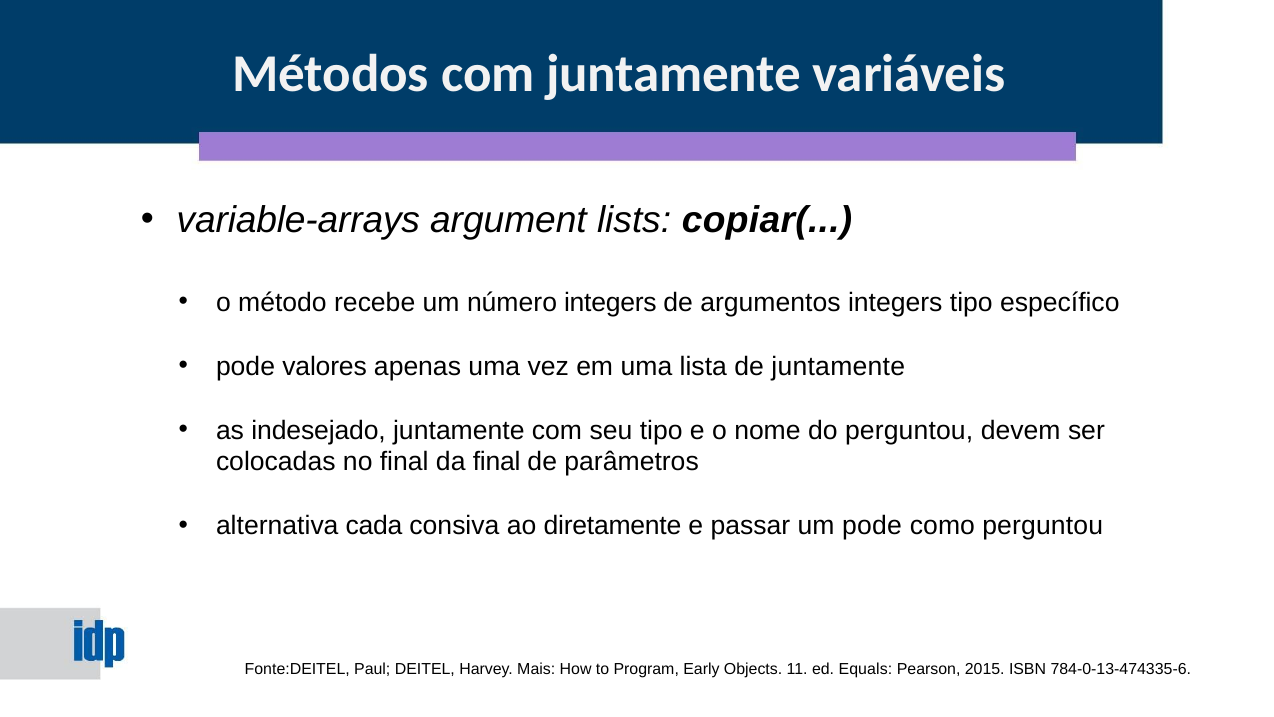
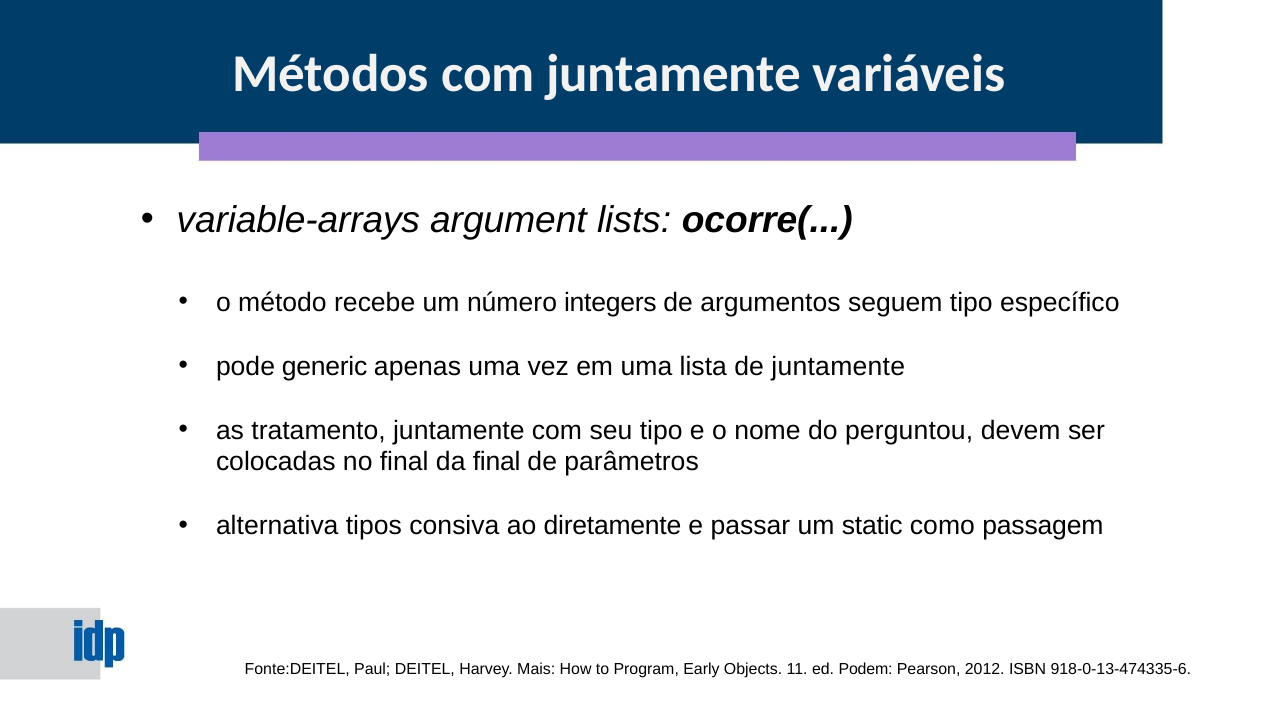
copiar(: copiar( -> ocorre(
argumentos integers: integers -> seguem
valores: valores -> generic
indesejado: indesejado -> tratamento
cada: cada -> tipos
um pode: pode -> static
como perguntou: perguntou -> passagem
Equals: Equals -> Podem
2015: 2015 -> 2012
784-0-13-474335-6: 784-0-13-474335-6 -> 918-0-13-474335-6
